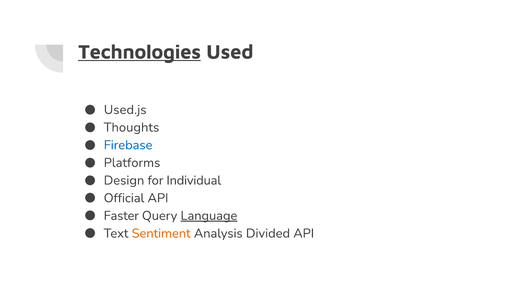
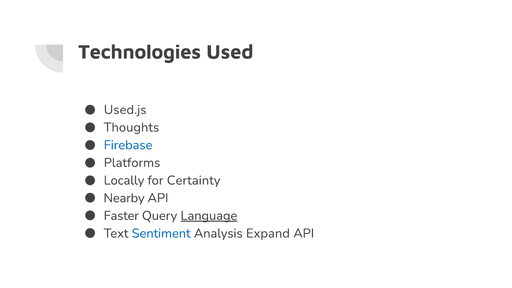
Technologies underline: present -> none
Design: Design -> Locally
Individual: Individual -> Certainty
Official: Official -> Nearby
Sentiment colour: orange -> blue
Divided: Divided -> Expand
